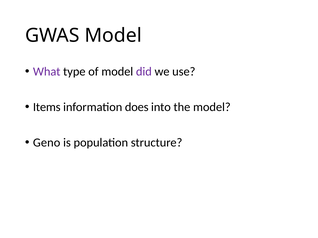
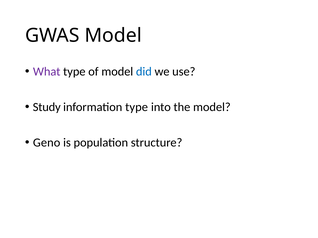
did colour: purple -> blue
Items: Items -> Study
information does: does -> type
